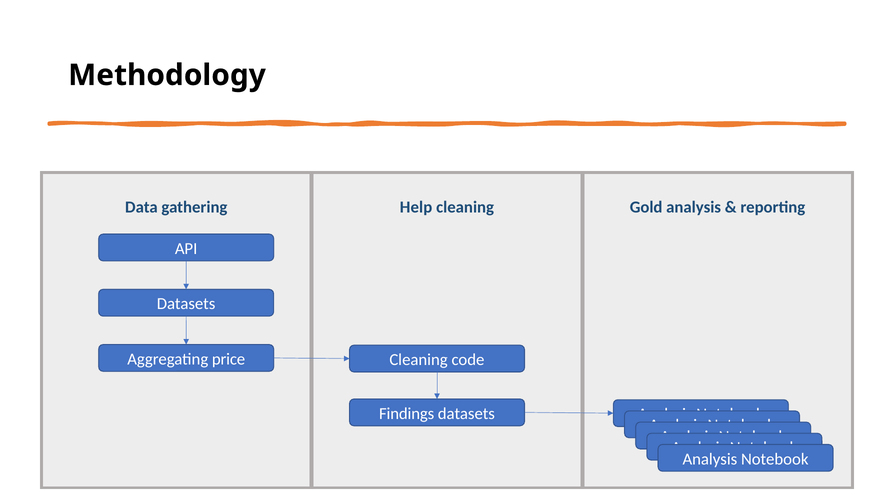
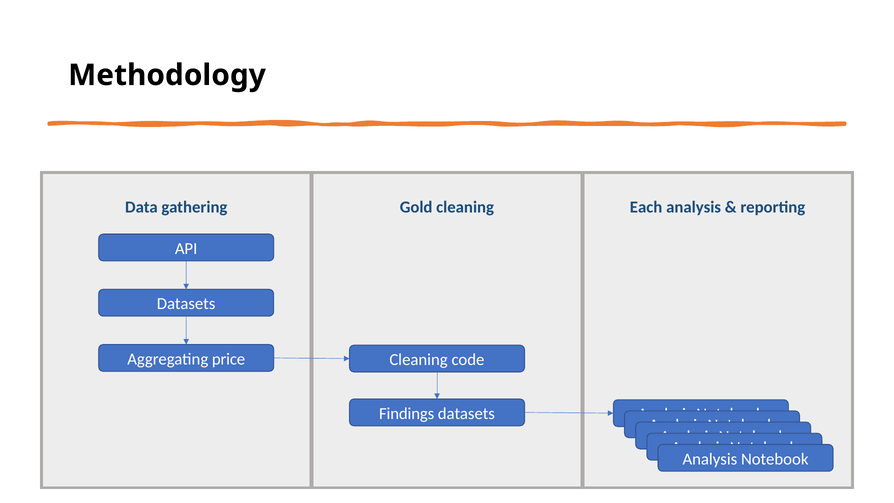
Help: Help -> Gold
Gold: Gold -> Each
